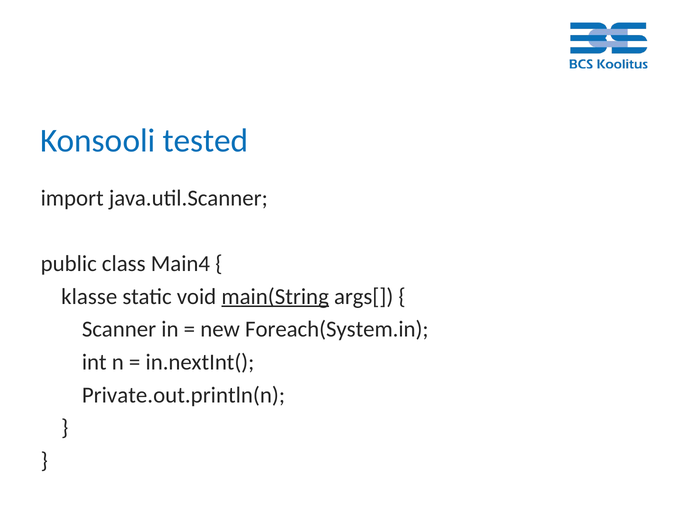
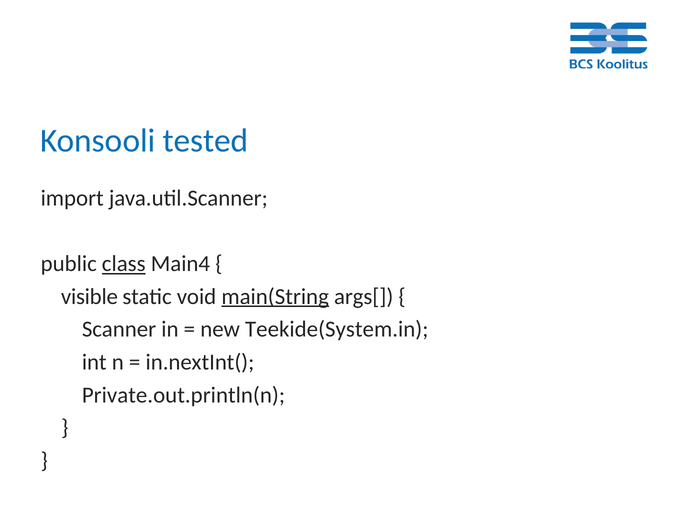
class underline: none -> present
klasse: klasse -> visible
Foreach(System.in: Foreach(System.in -> Teekide(System.in
